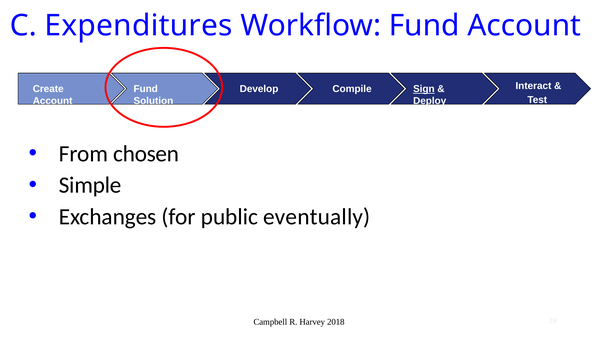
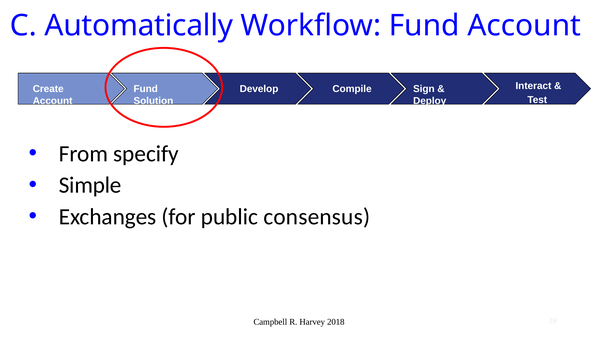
Expenditures: Expenditures -> Automatically
Sign underline: present -> none
chosen: chosen -> specify
eventually: eventually -> consensus
